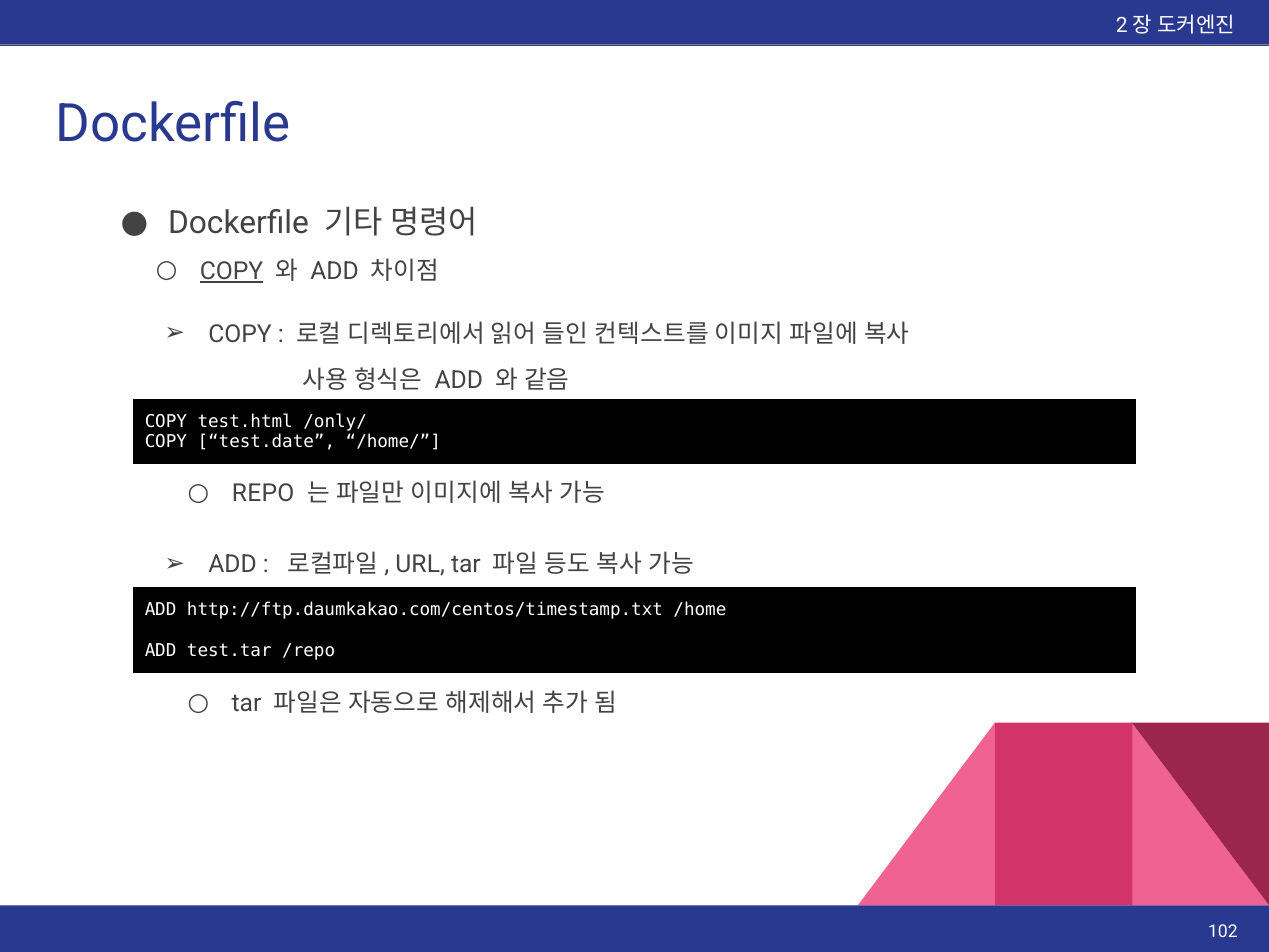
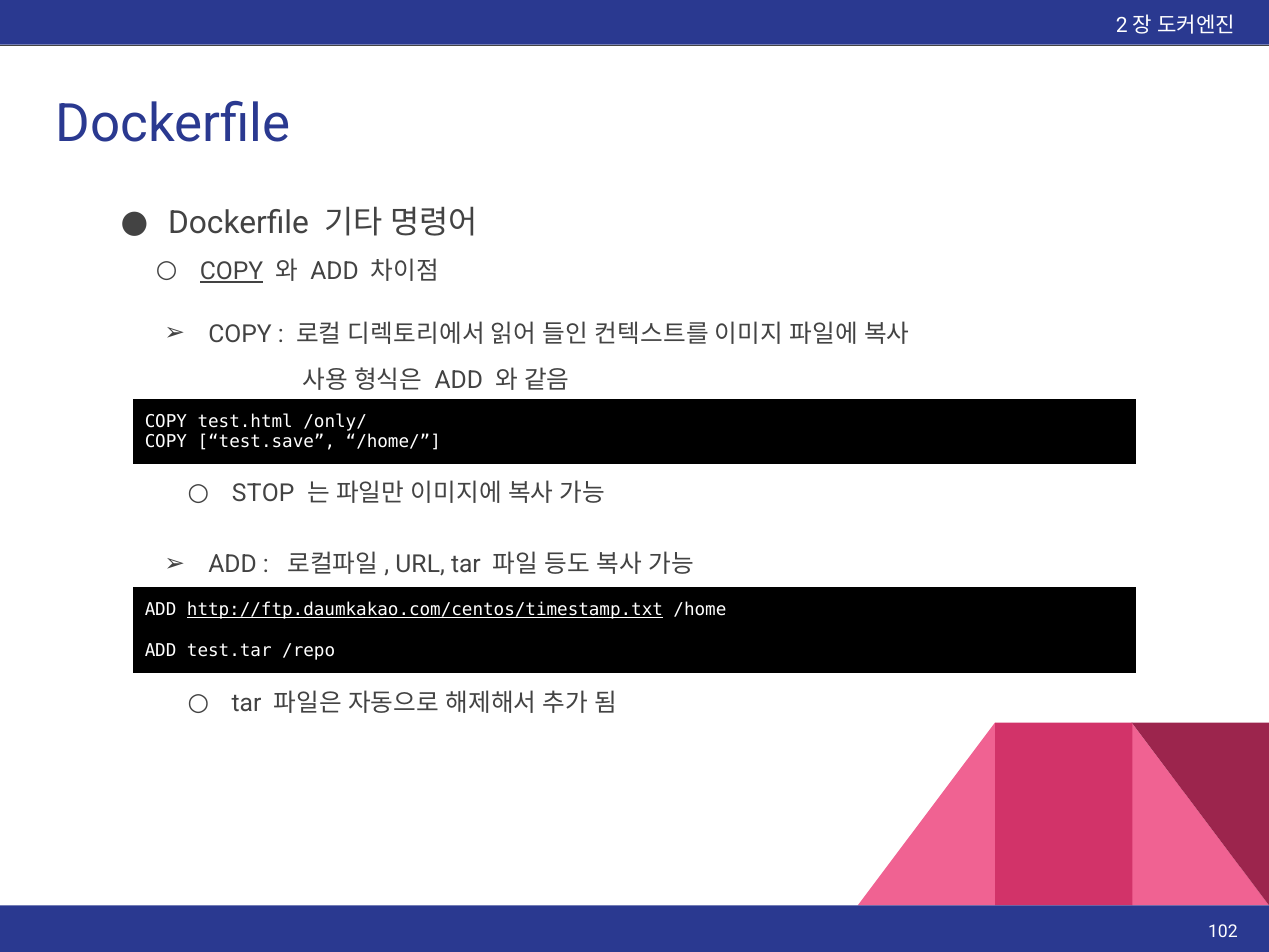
test.date: test.date -> test.save
REPO: REPO -> STOP
http://ftp.daumkakao.com/centos/timestamp.txt underline: none -> present
